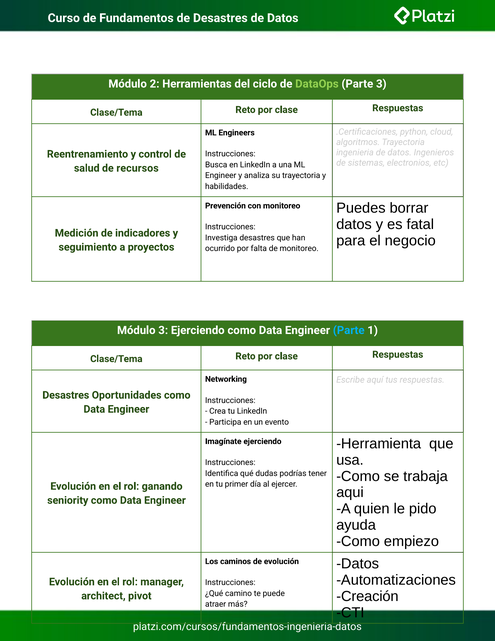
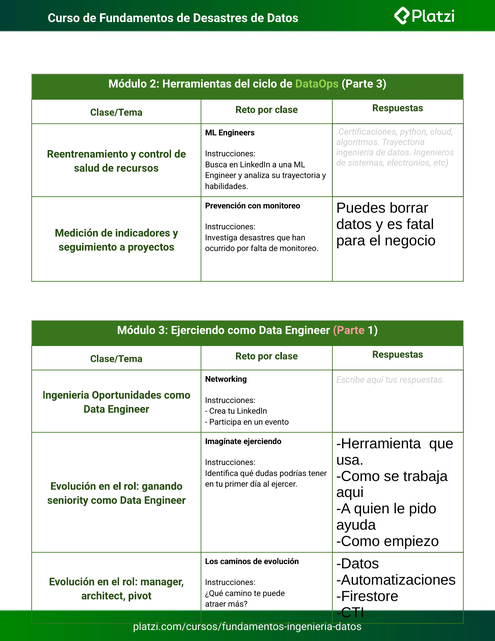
Parte at (349, 330) colour: light blue -> pink
Desastres at (66, 395): Desastres -> Ingenieria
Creación: Creación -> Firestore
